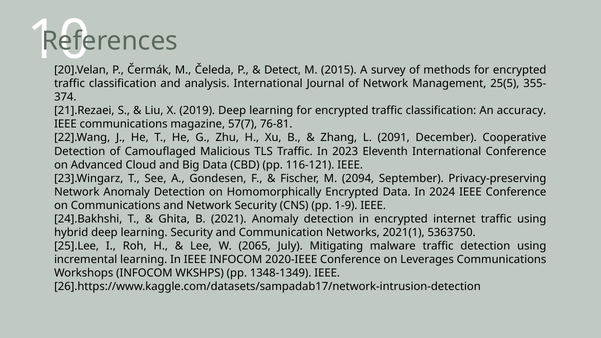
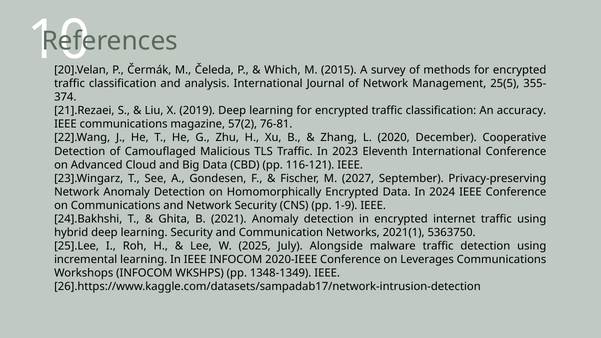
Detect: Detect -> Which
57(7: 57(7 -> 57(2
2091: 2091 -> 2020
2094: 2094 -> 2027
2065: 2065 -> 2025
Mitigating: Mitigating -> Alongside
